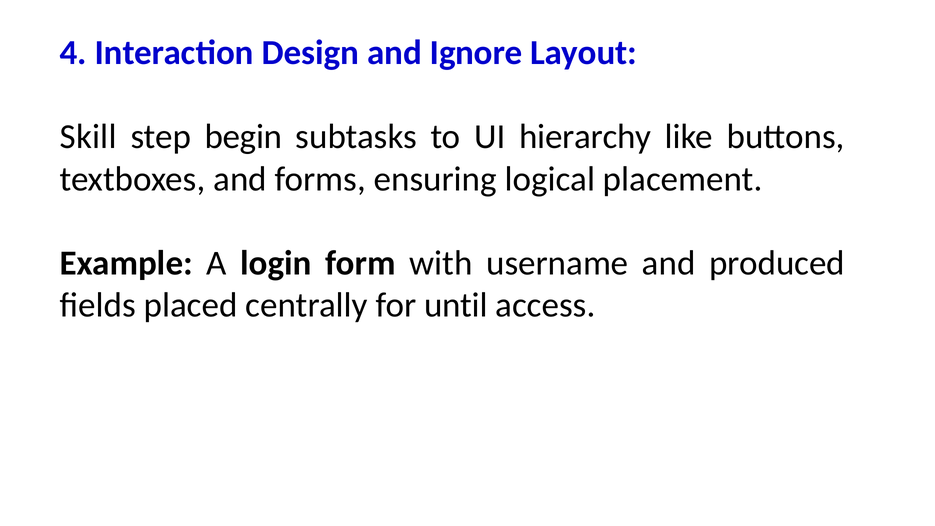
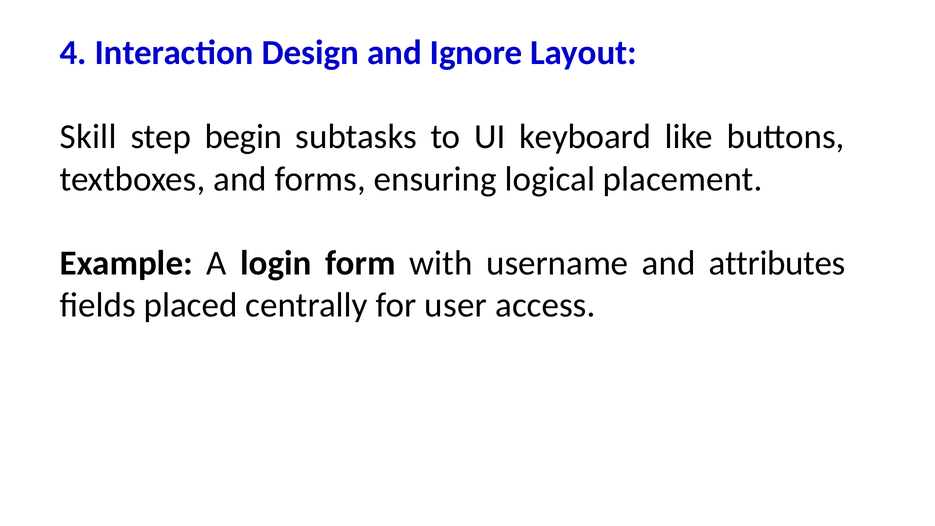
hierarchy: hierarchy -> keyboard
produced: produced -> attributes
until: until -> user
